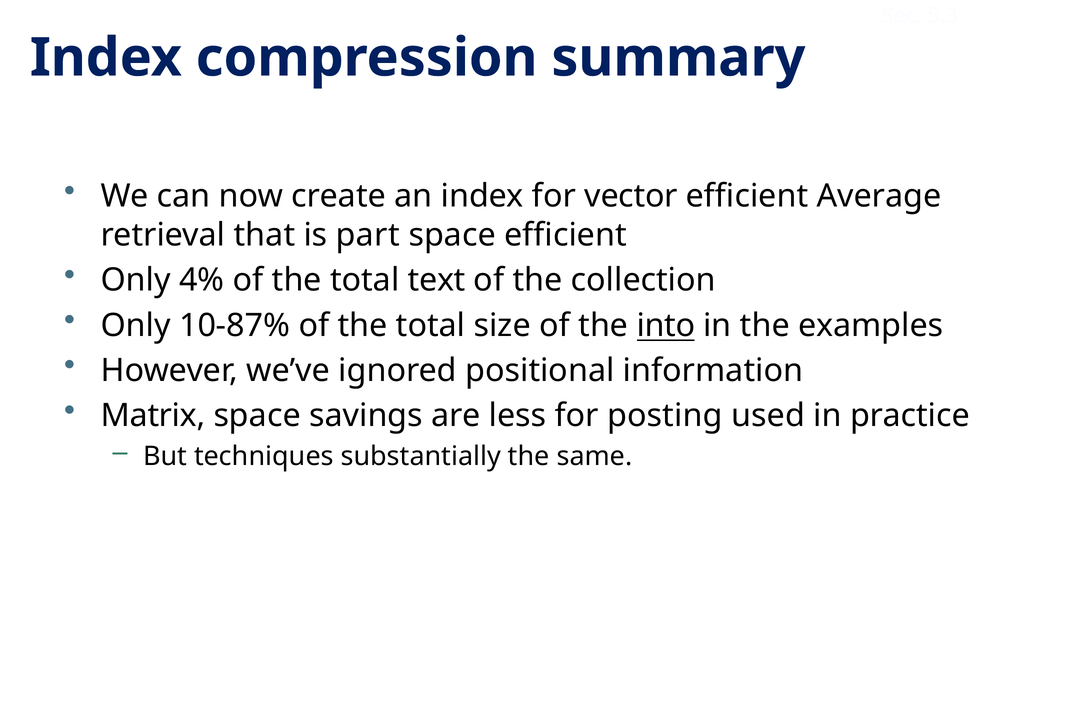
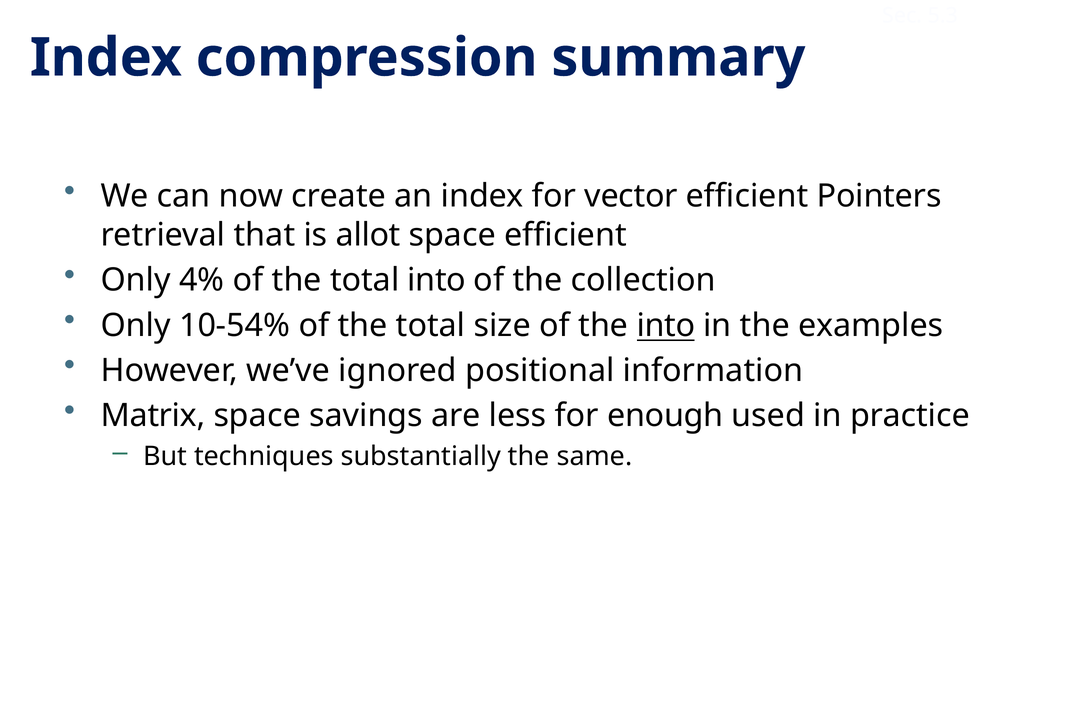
Average: Average -> Pointers
part: part -> allot
total text: text -> into
10-87%: 10-87% -> 10-54%
posting: posting -> enough
